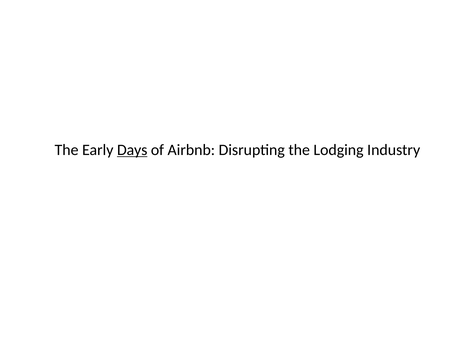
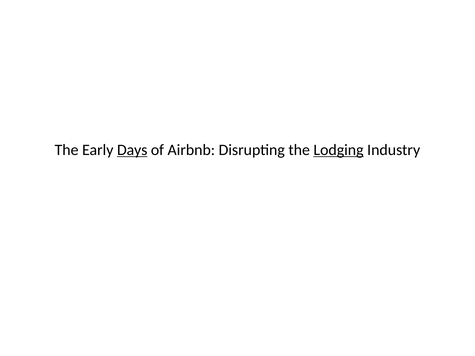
Lodging underline: none -> present
